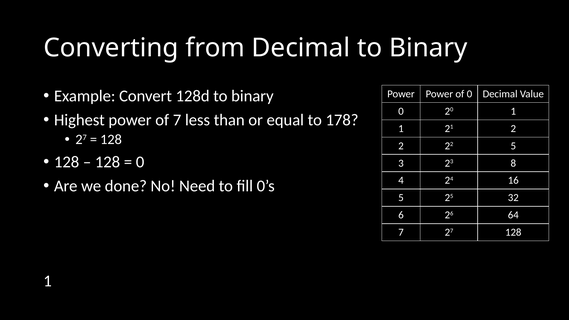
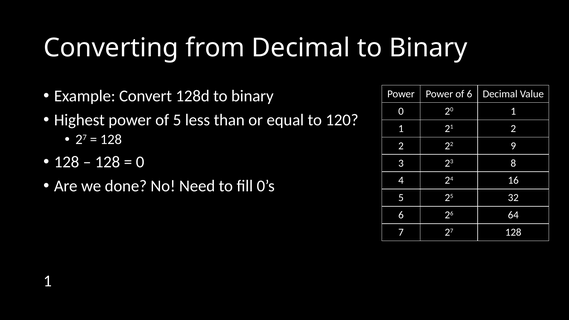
of 0: 0 -> 6
of 7: 7 -> 5
178: 178 -> 120
22 5: 5 -> 9
